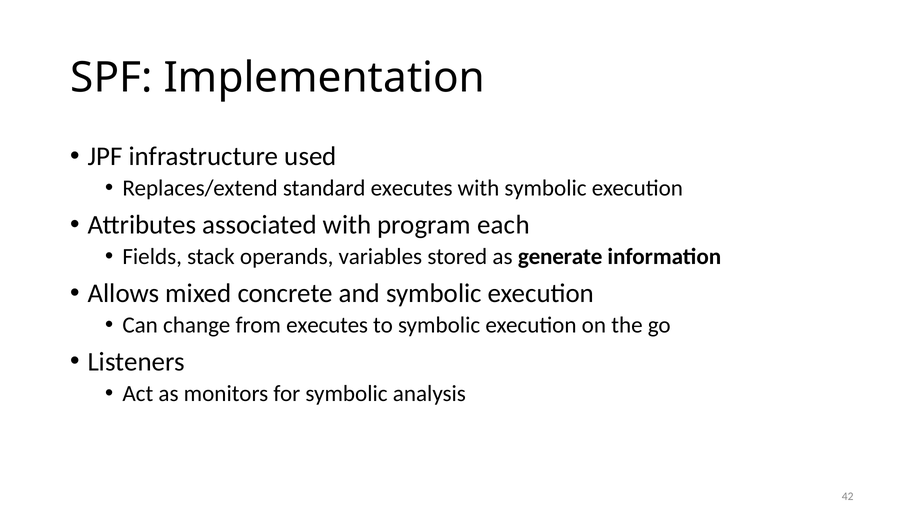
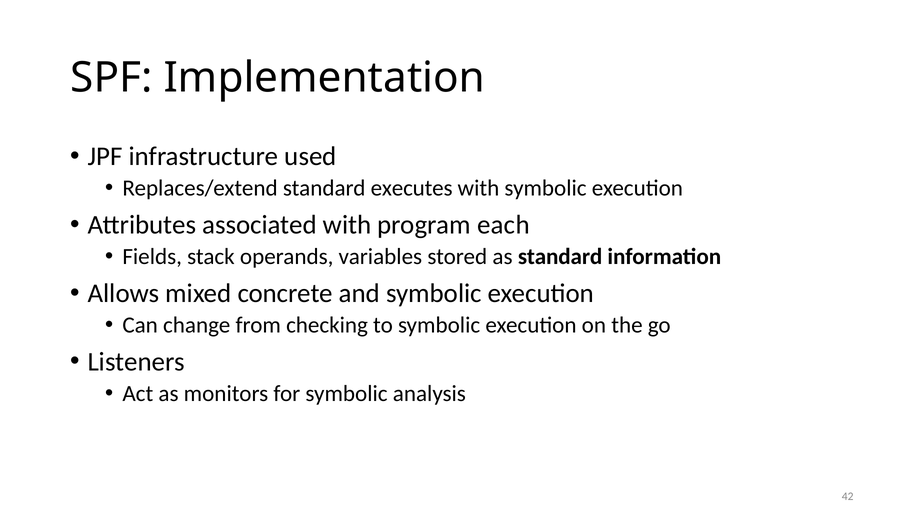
as generate: generate -> standard
from executes: executes -> checking
